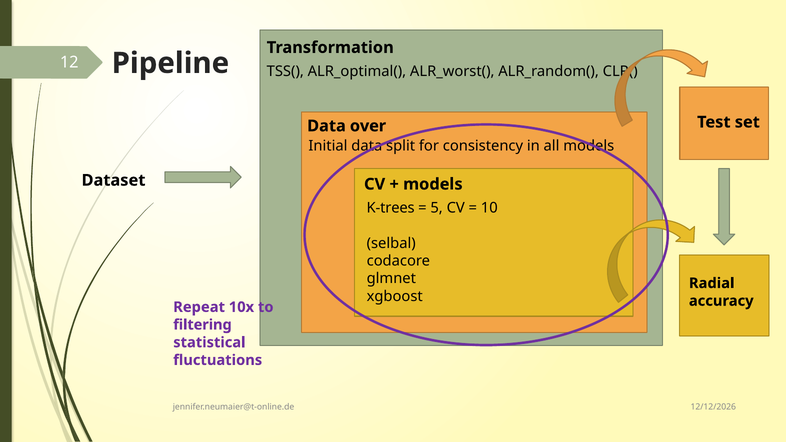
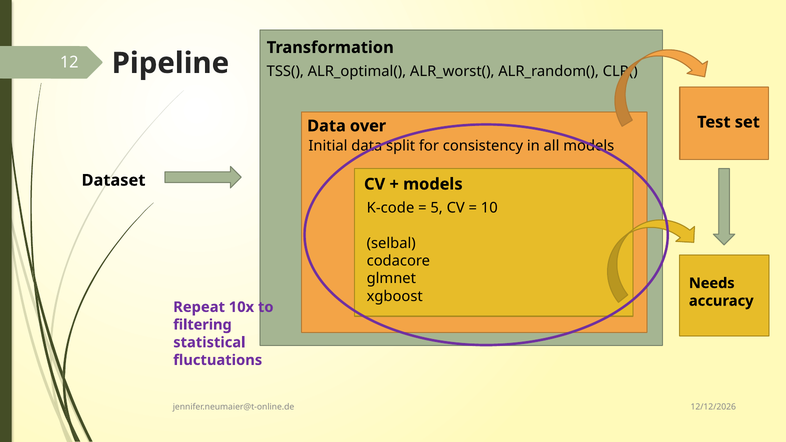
K-trees: K-trees -> K-code
Radial: Radial -> Needs
